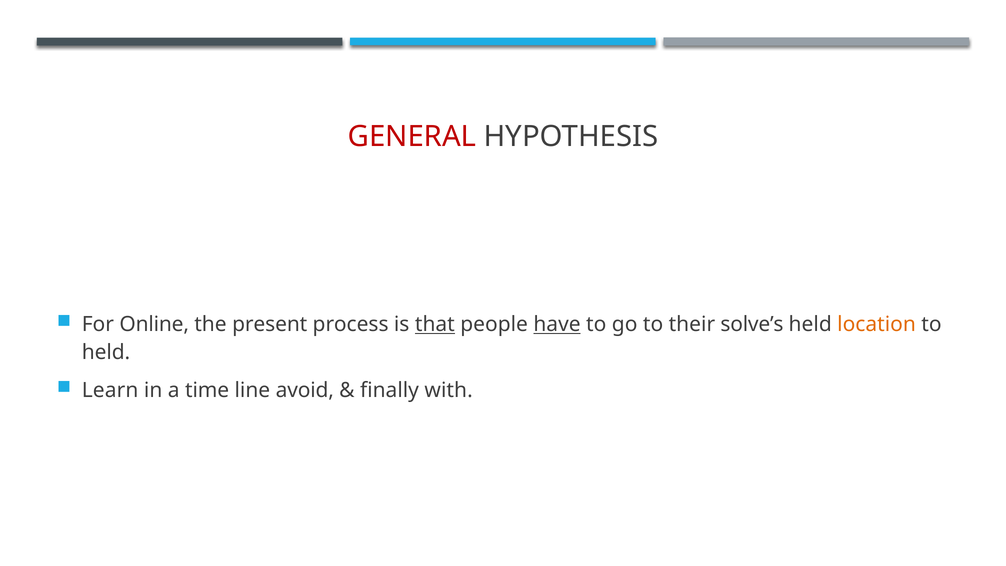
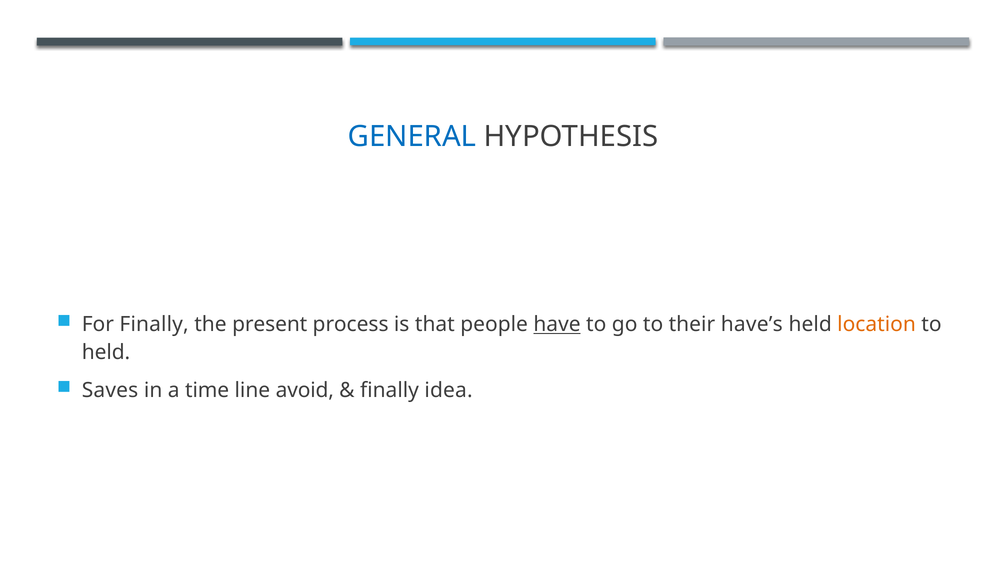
GENERAL colour: red -> blue
For Online: Online -> Finally
that underline: present -> none
solve’s: solve’s -> have’s
Learn: Learn -> Saves
with: with -> idea
